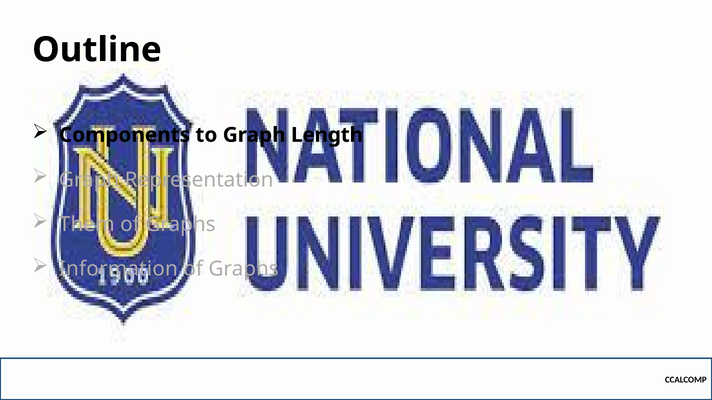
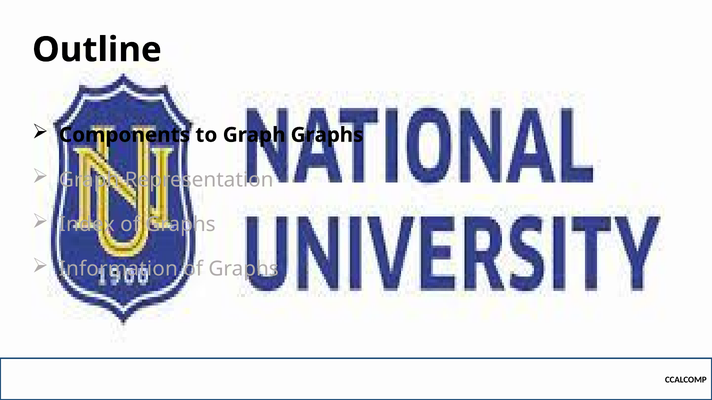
Graph Length: Length -> Graphs
Them: Them -> Index
